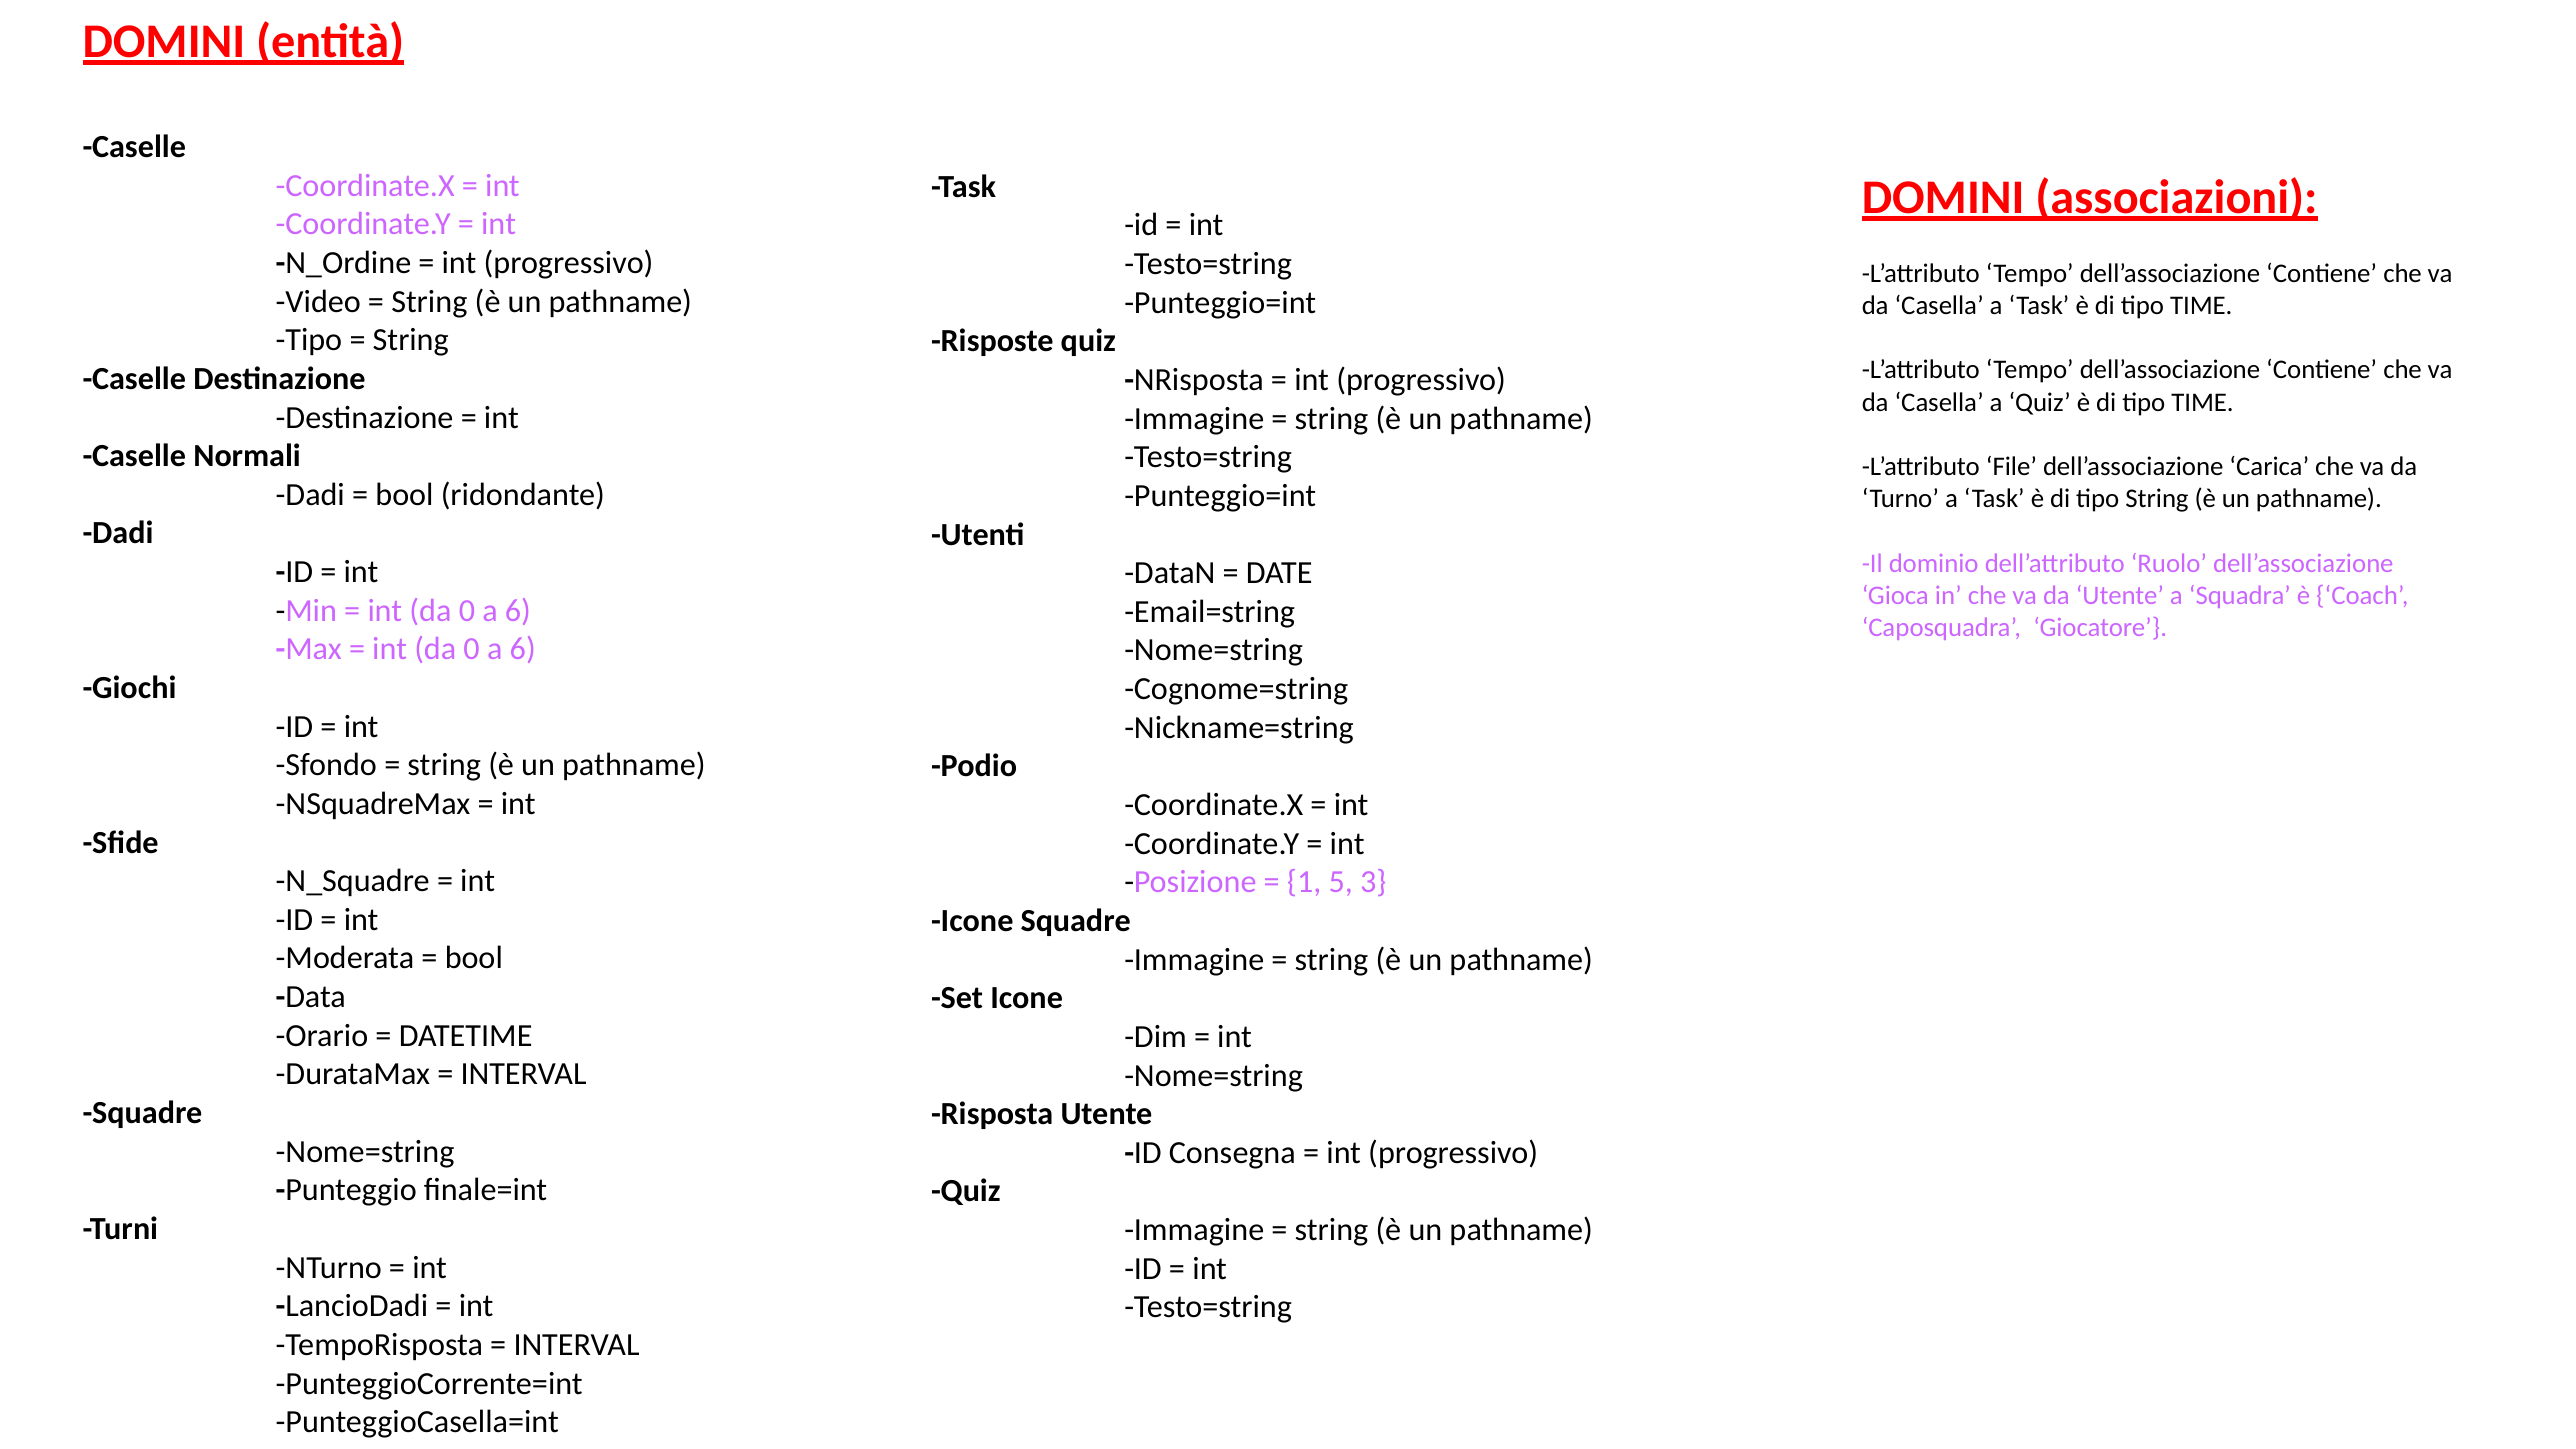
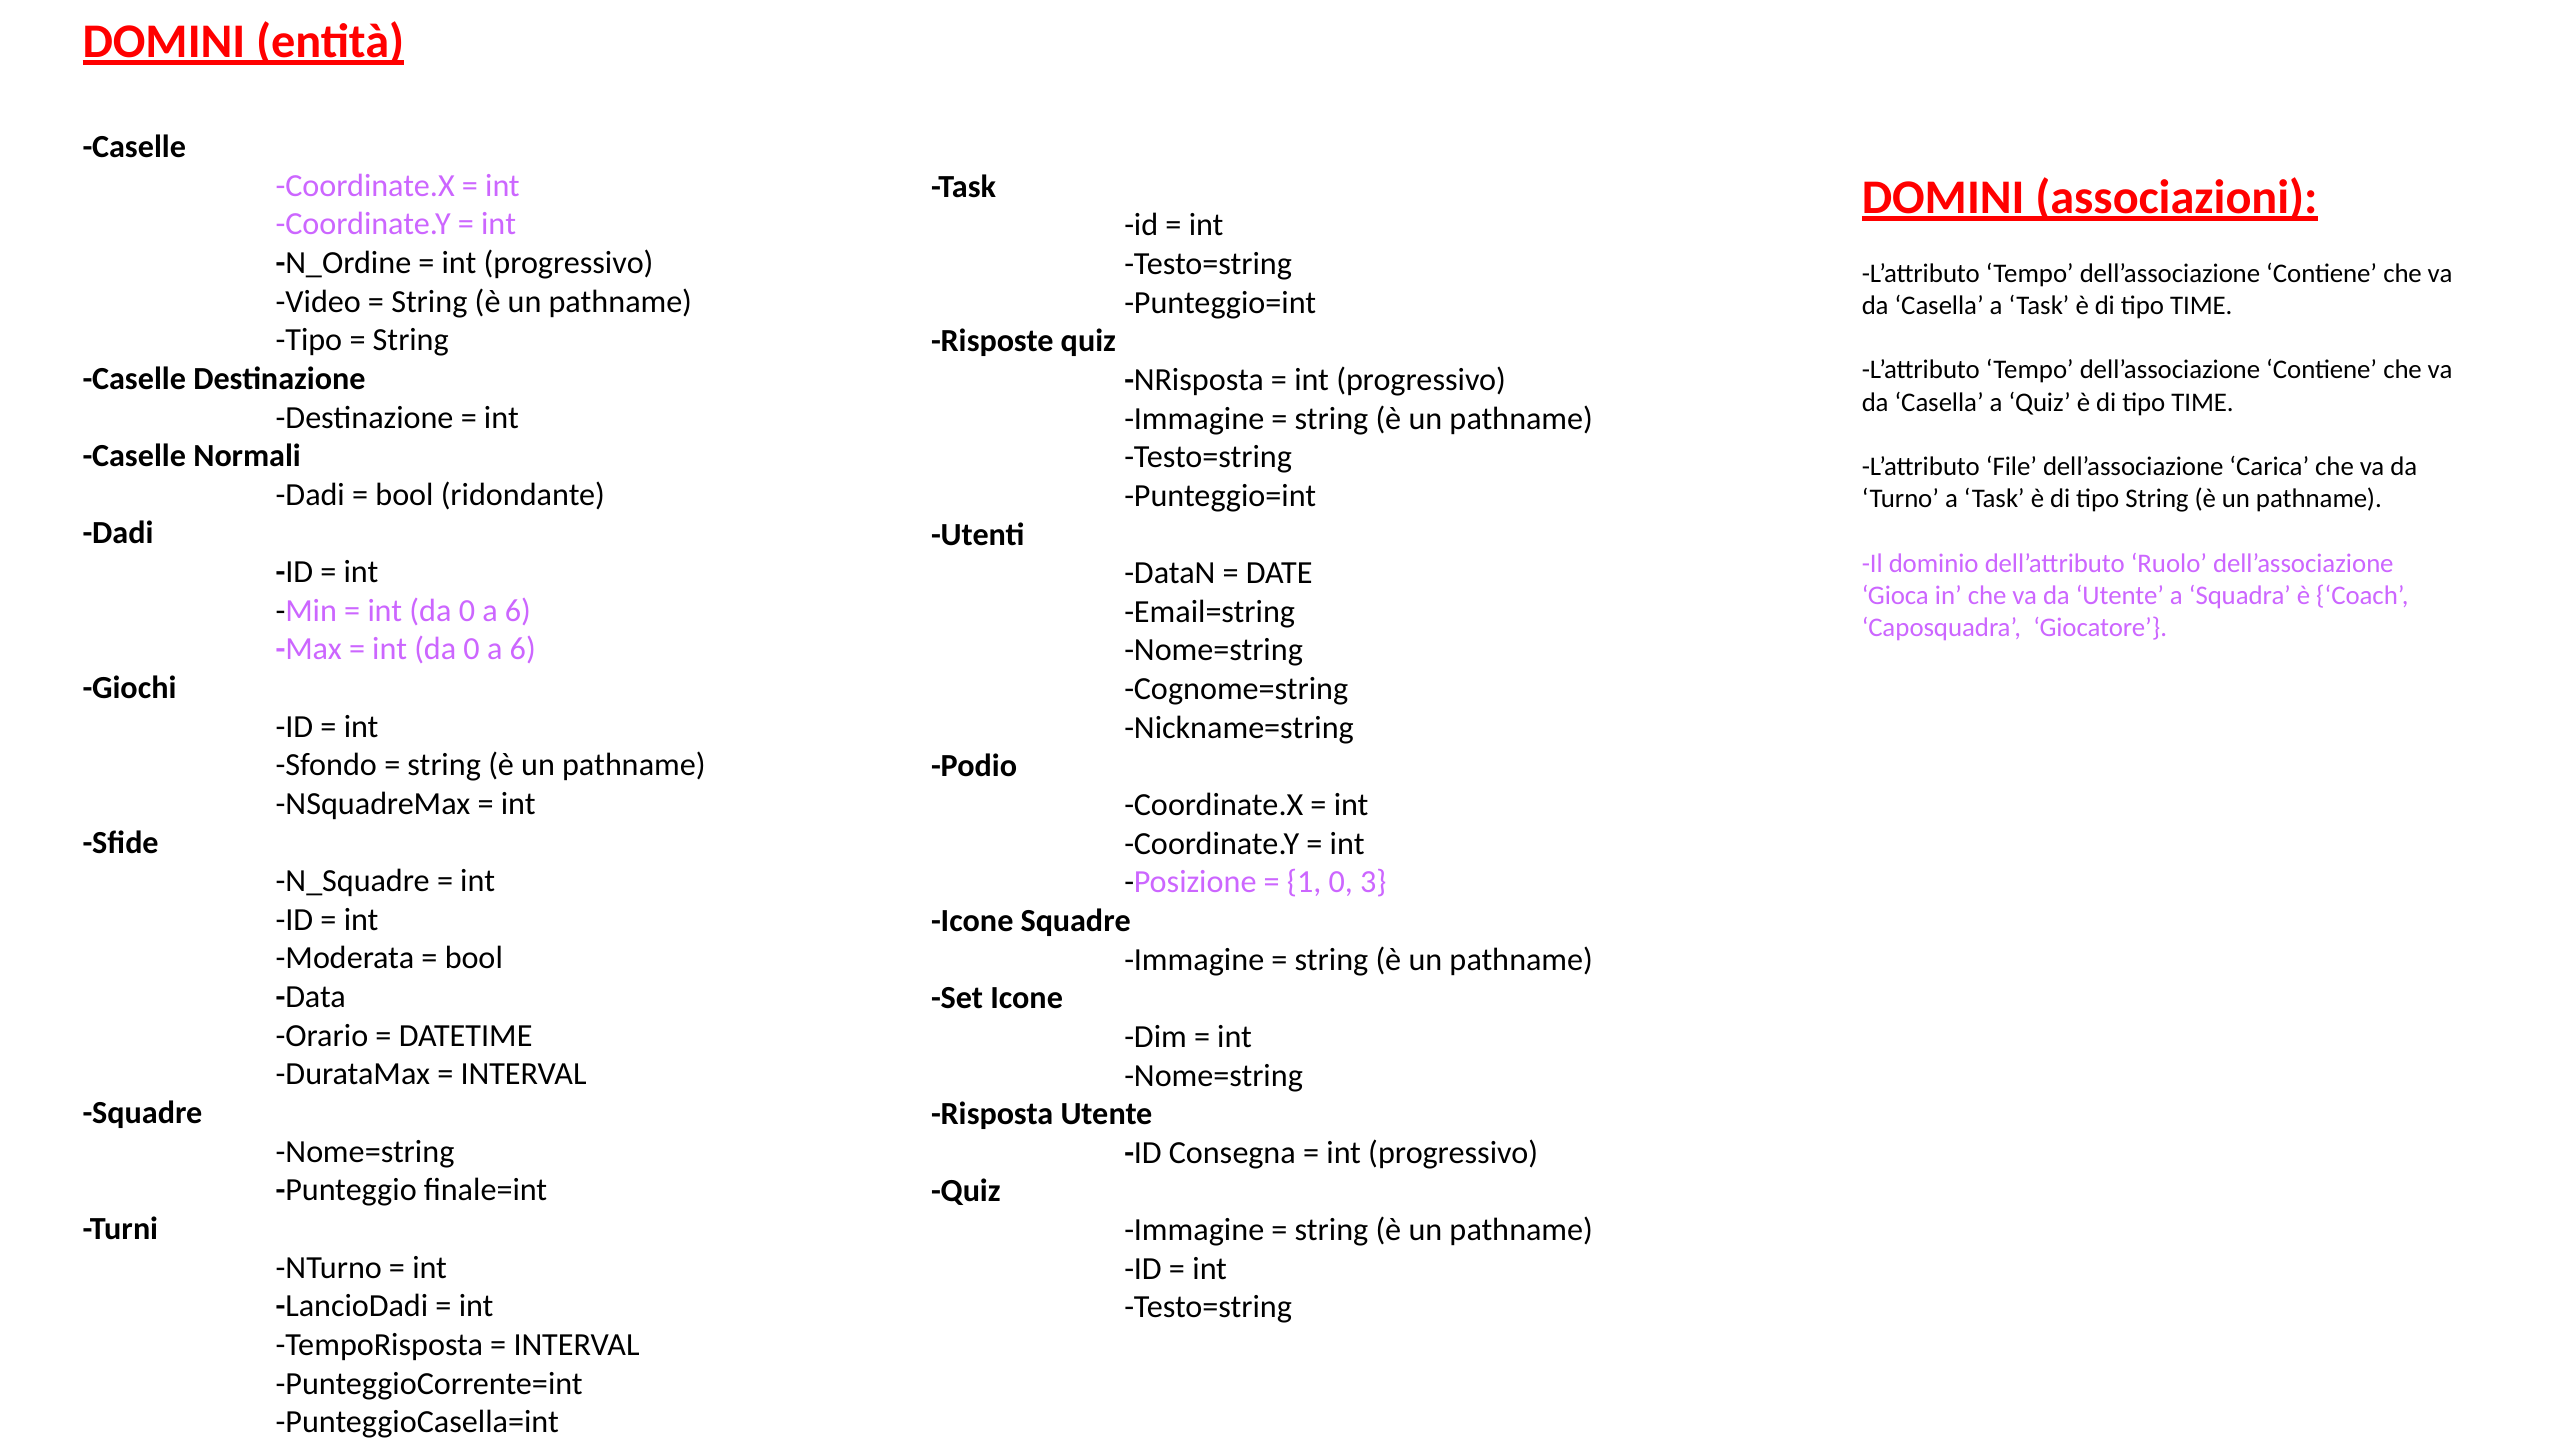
1 5: 5 -> 0
